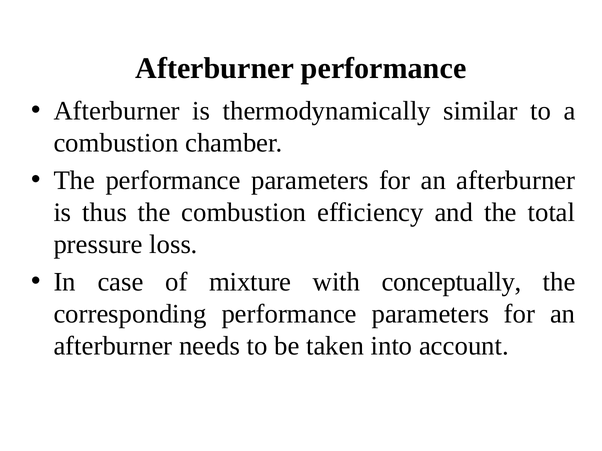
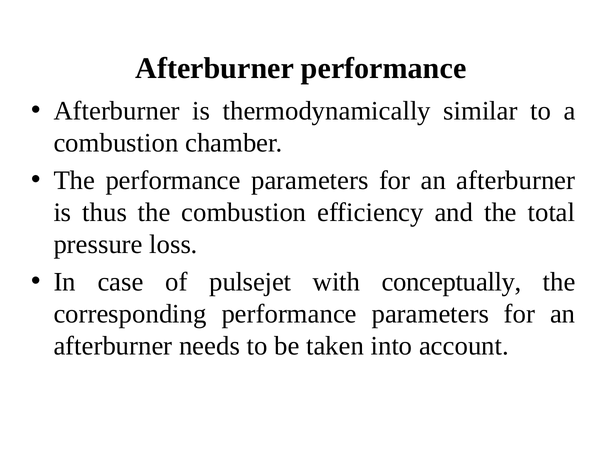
mixture: mixture -> pulsejet
